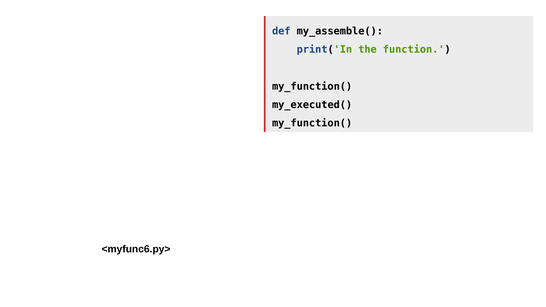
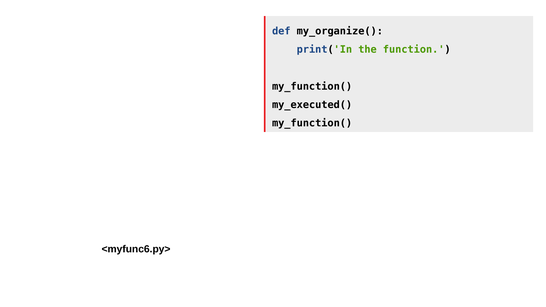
my_assemble(: my_assemble( -> my_organize(
